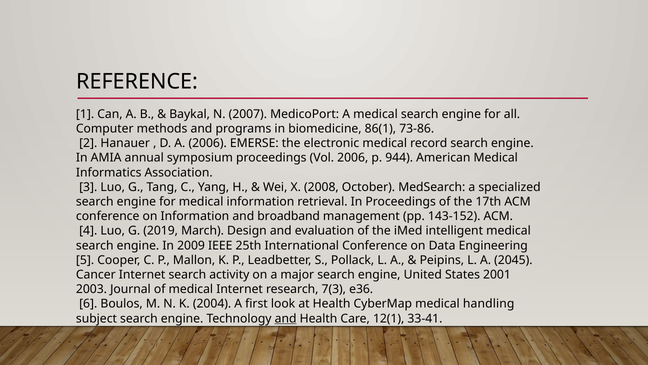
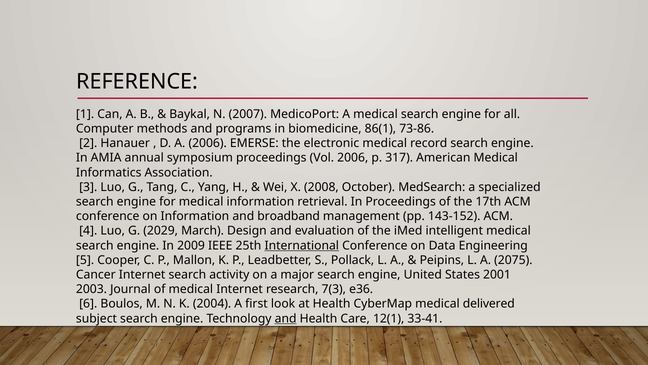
944: 944 -> 317
2019: 2019 -> 2029
International underline: none -> present
2045: 2045 -> 2075
handling: handling -> delivered
